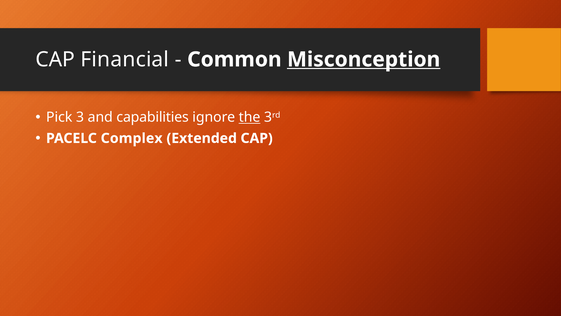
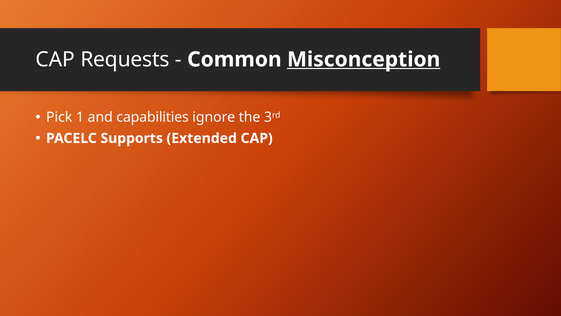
Financial: Financial -> Requests
3: 3 -> 1
the underline: present -> none
Complex: Complex -> Supports
